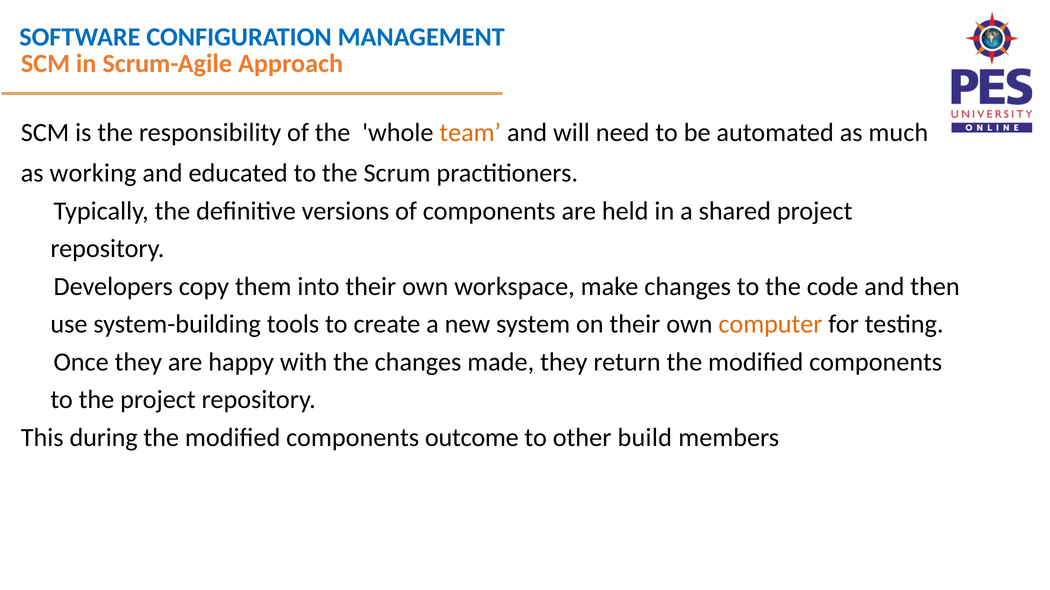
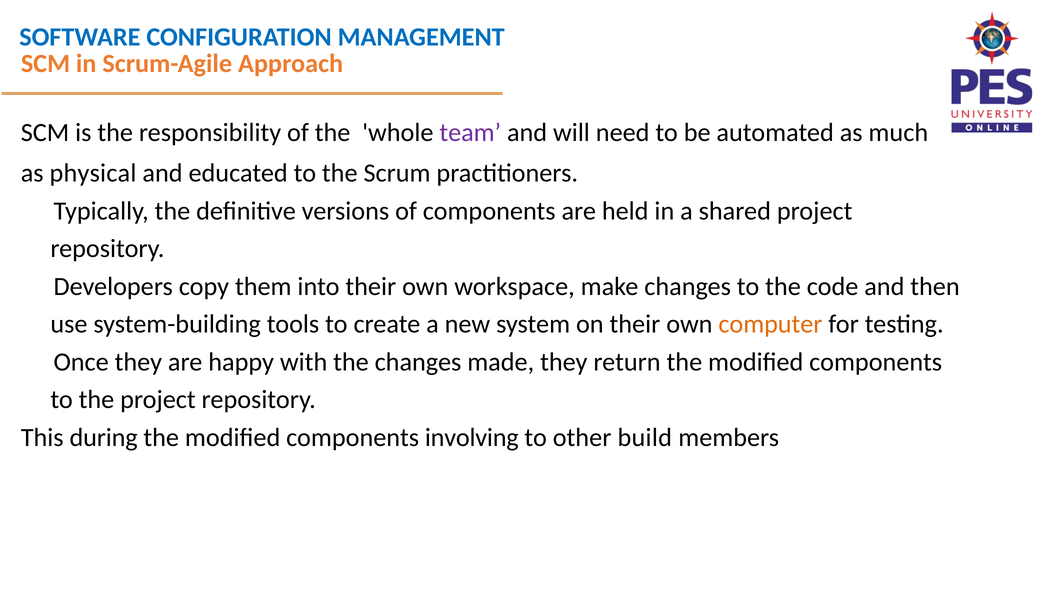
team colour: orange -> purple
working: working -> physical
outcome: outcome -> involving
